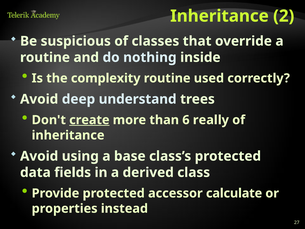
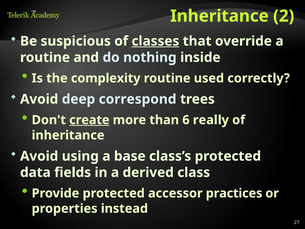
classes underline: none -> present
understand: understand -> correspond
calculate: calculate -> practices
